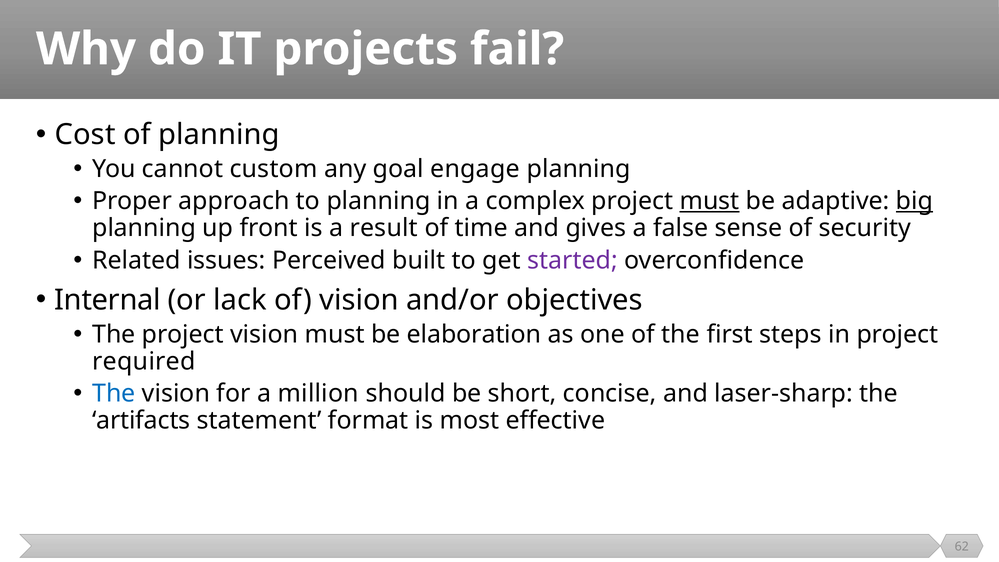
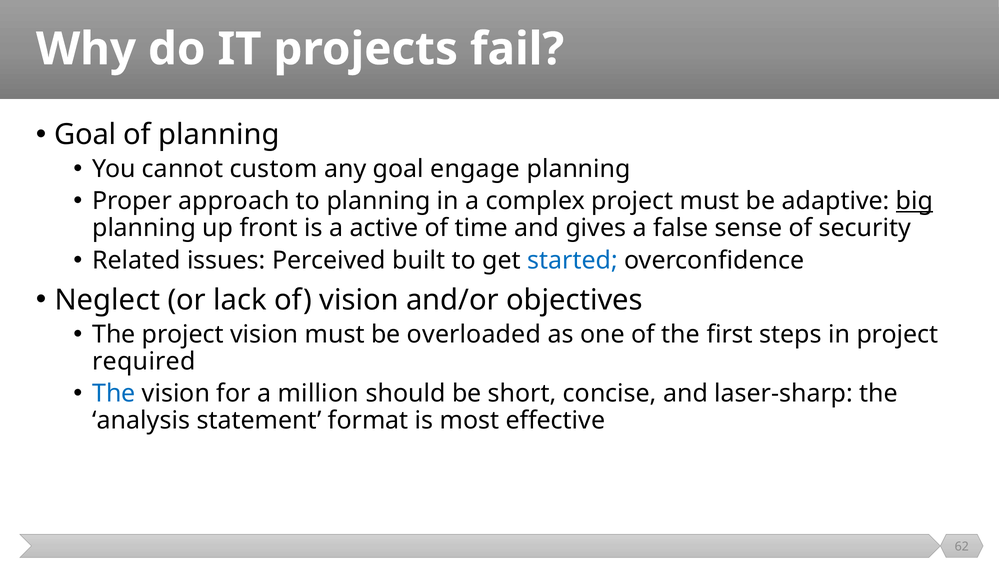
Cost at (85, 135): Cost -> Goal
must at (710, 201) underline: present -> none
result: result -> active
started colour: purple -> blue
Internal: Internal -> Neglect
elaboration: elaboration -> overloaded
artifacts: artifacts -> analysis
